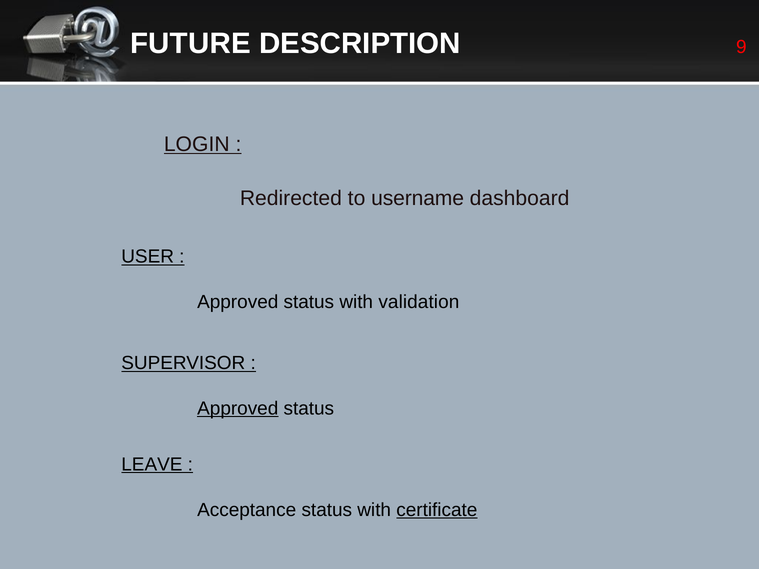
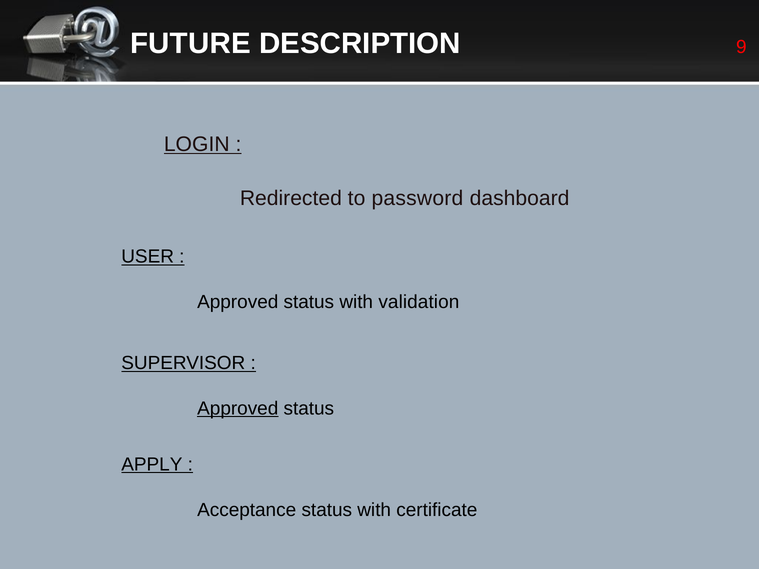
username: username -> password
LEAVE: LEAVE -> APPLY
certificate underline: present -> none
